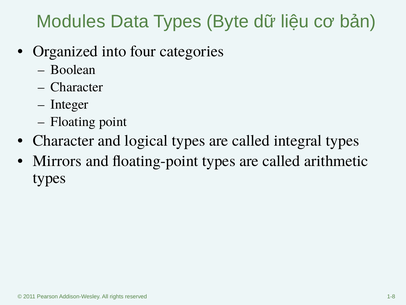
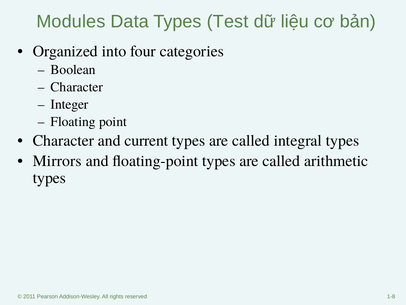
Byte: Byte -> Test
logical: logical -> current
